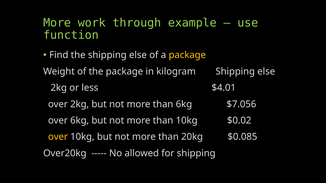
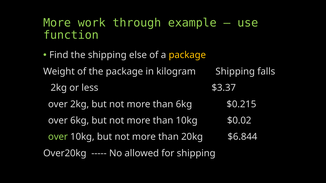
kilogram Shipping else: else -> falls
$4.01: $4.01 -> $3.37
$7.056: $7.056 -> $0.215
over at (58, 137) colour: yellow -> light green
$0.085: $0.085 -> $6.844
